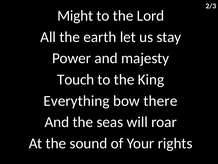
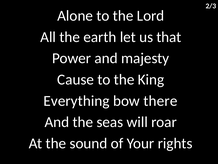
Might: Might -> Alone
stay: stay -> that
Touch: Touch -> Cause
